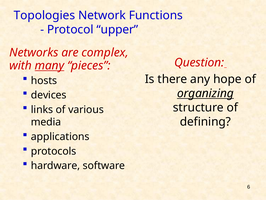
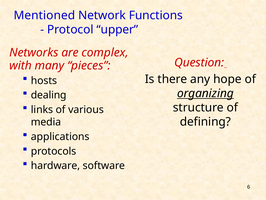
Topologies: Topologies -> Mentioned
many underline: present -> none
devices: devices -> dealing
